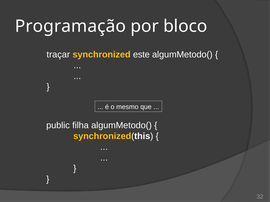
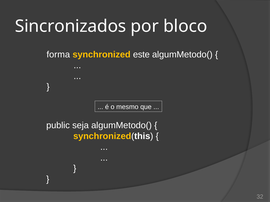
Programação: Programação -> Sincronizados
traçar: traçar -> forma
filha: filha -> seja
